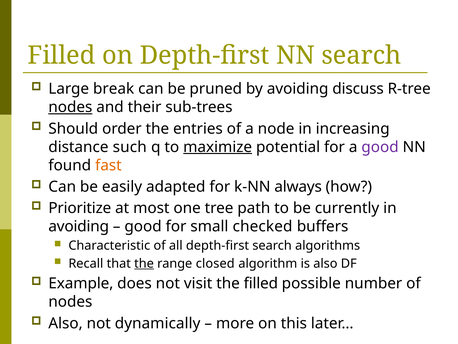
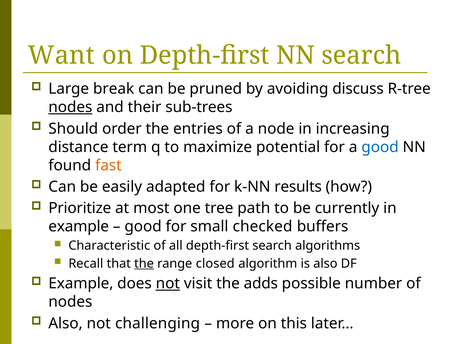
Filled at (62, 55): Filled -> Want
such: such -> term
maximize underline: present -> none
good at (380, 147) colour: purple -> blue
always: always -> results
avoiding at (79, 226): avoiding -> example
not at (168, 283) underline: none -> present
the filled: filled -> adds
dynamically: dynamically -> challenging
